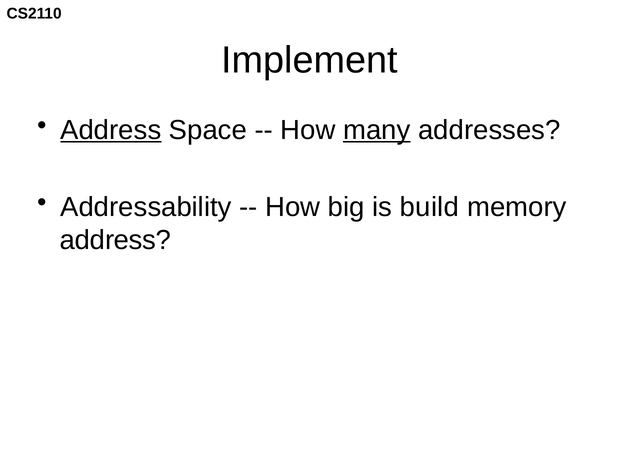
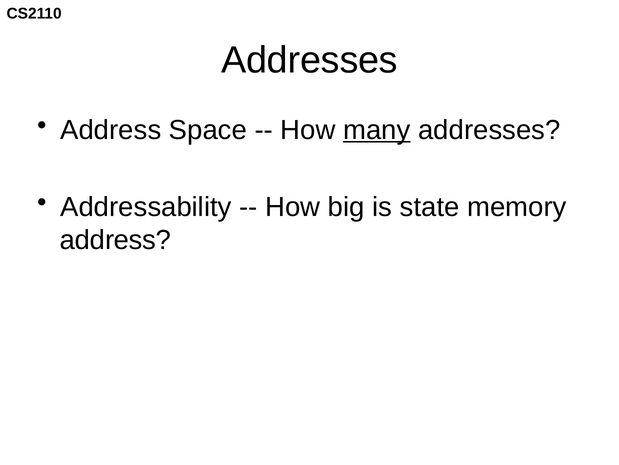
Implement at (309, 60): Implement -> Addresses
Address at (111, 130) underline: present -> none
build: build -> state
